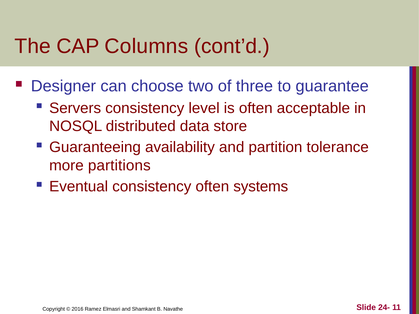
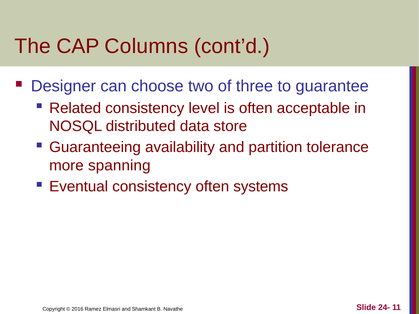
Servers: Servers -> Related
partitions: partitions -> spanning
